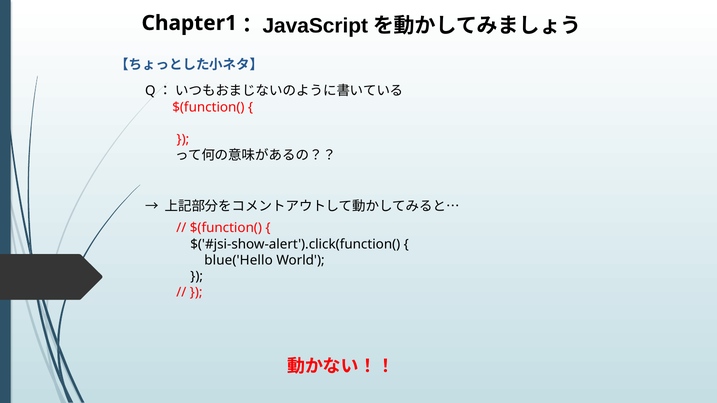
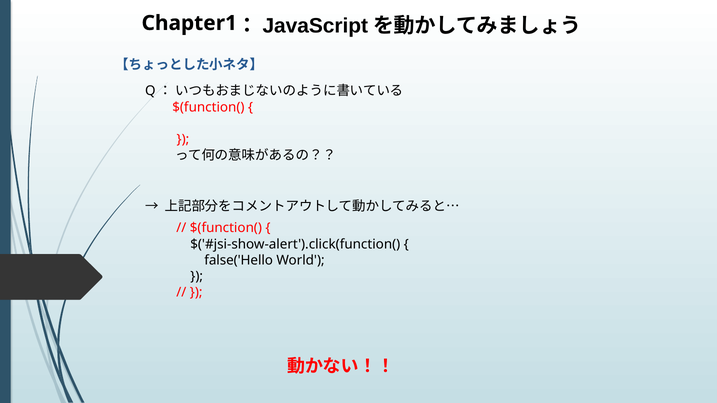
blue('Hello: blue('Hello -> false('Hello
